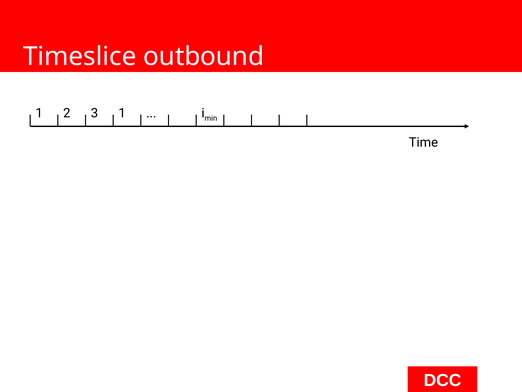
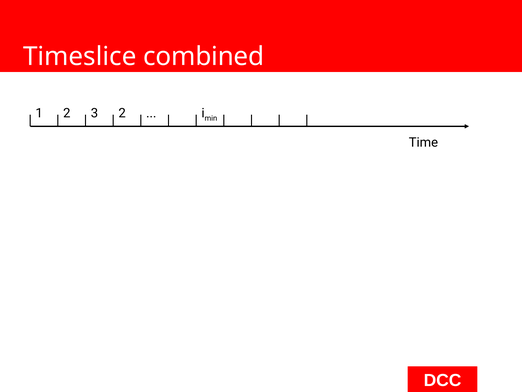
outbound: outbound -> combined
3 1: 1 -> 2
